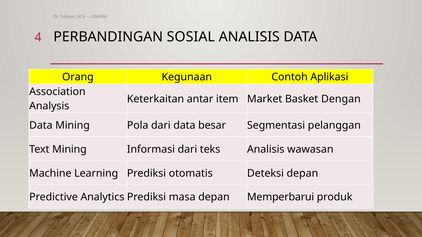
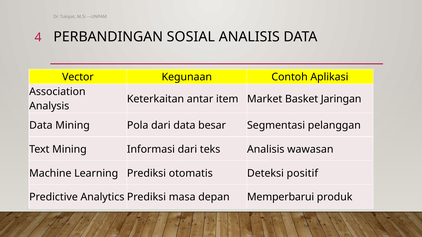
Orang: Orang -> Vector
Dengan: Dengan -> Jaringan
Deteksi depan: depan -> positif
